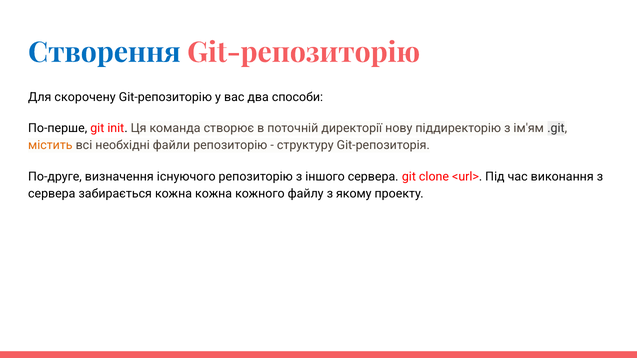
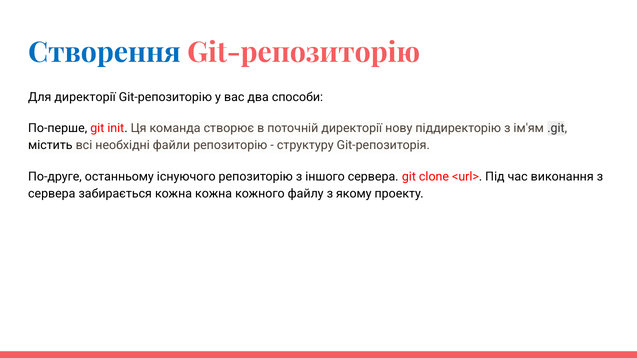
Для скорочену: скорочену -> директорії
містить colour: orange -> black
визначення: визначення -> останньому
